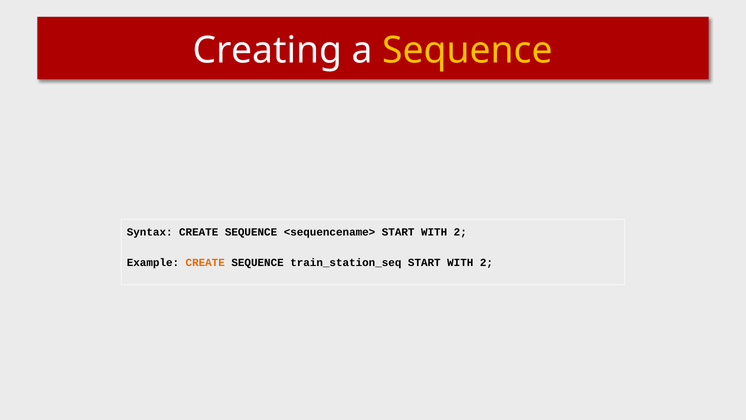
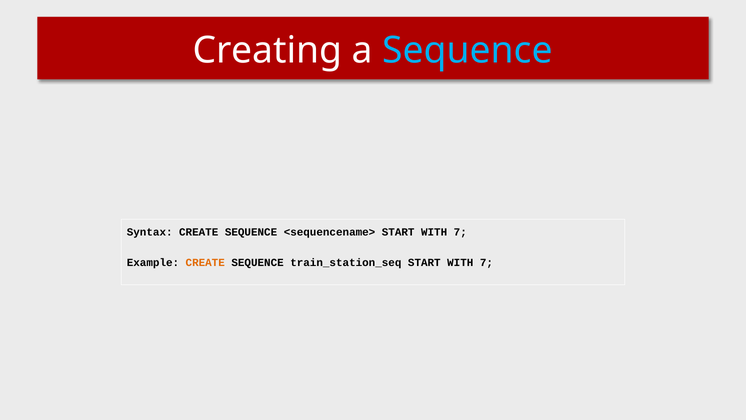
Sequence at (468, 51) colour: yellow -> light blue
<sequencename> START WITH 2: 2 -> 7
train_station_seq START WITH 2: 2 -> 7
